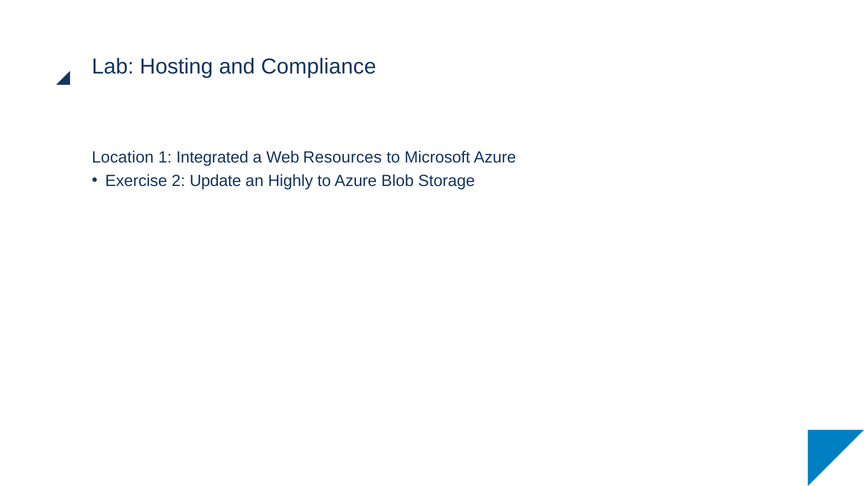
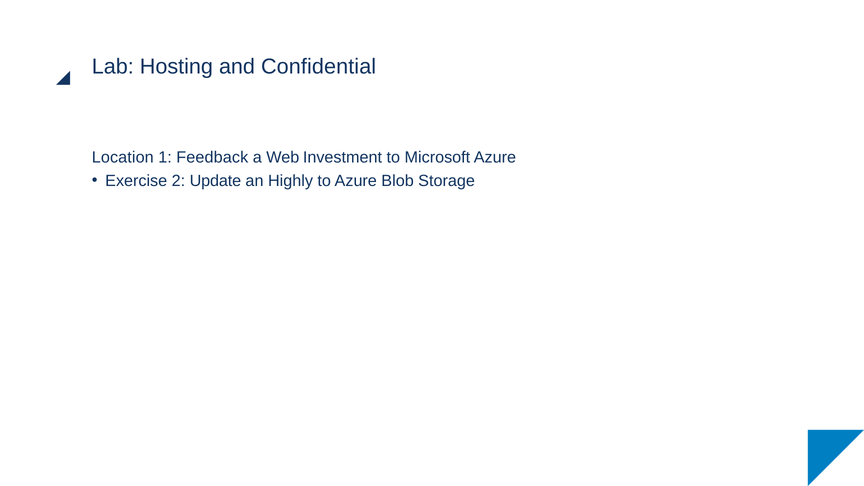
Compliance: Compliance -> Confidential
Integrated: Integrated -> Feedback
Resources: Resources -> Investment
